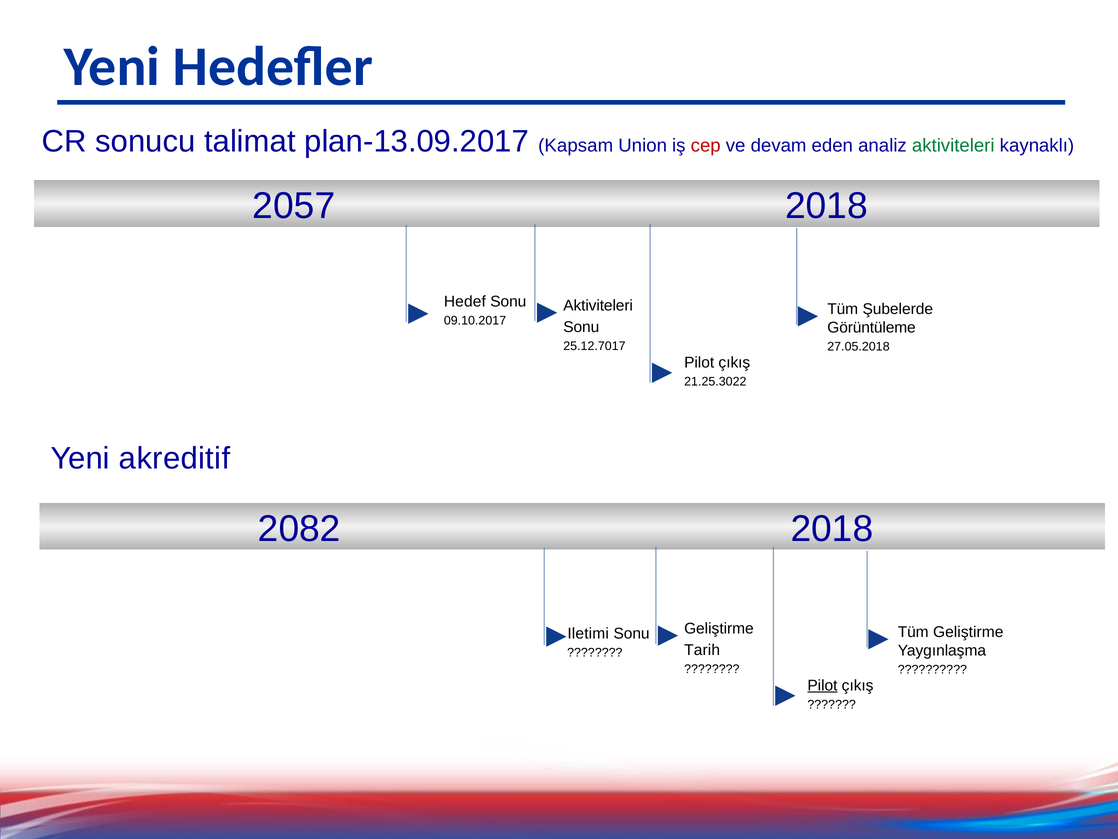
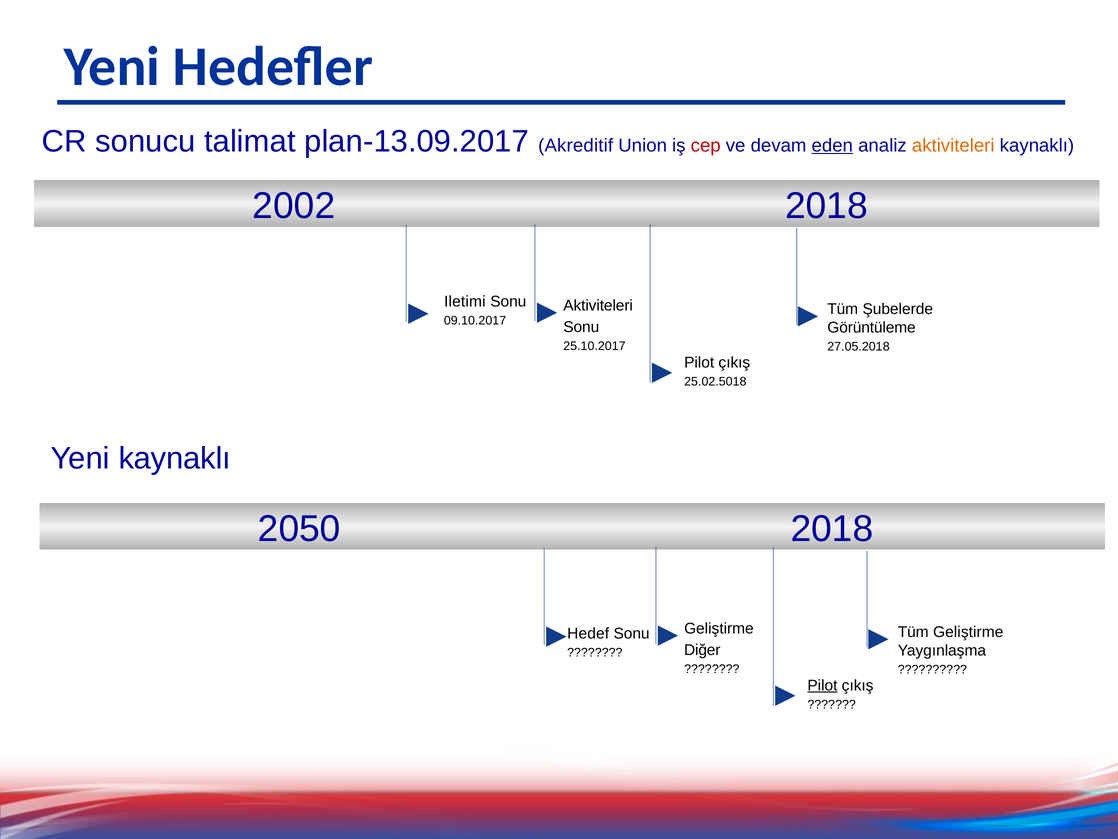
Kapsam: Kapsam -> Akreditif
eden underline: none -> present
aktiviteleri at (953, 145) colour: green -> orange
2057: 2057 -> 2002
Hedef: Hedef -> Iletimi
25.12.7017: 25.12.7017 -> 25.10.2017
21.25.3022: 21.25.3022 -> 25.02.5018
Yeni akreditif: akreditif -> kaynaklı
2082: 2082 -> 2050
Iletimi: Iletimi -> Hedef
Tarih: Tarih -> Diğer
